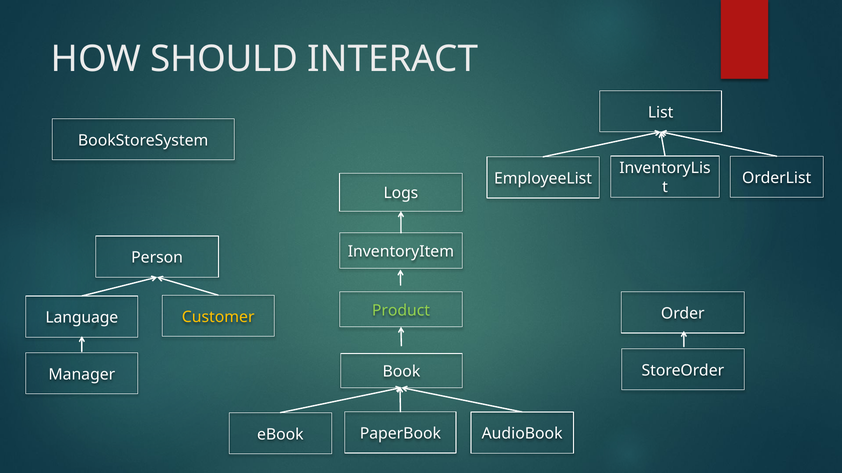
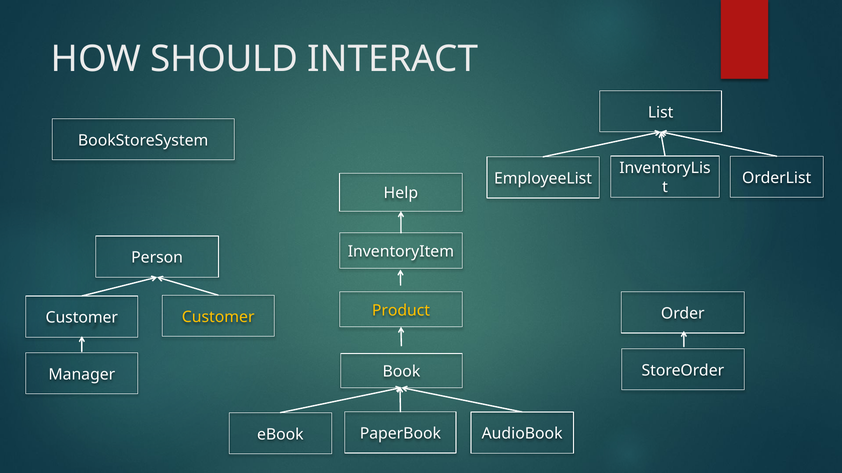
Logs: Logs -> Help
Product colour: light green -> yellow
Language at (82, 318): Language -> Customer
